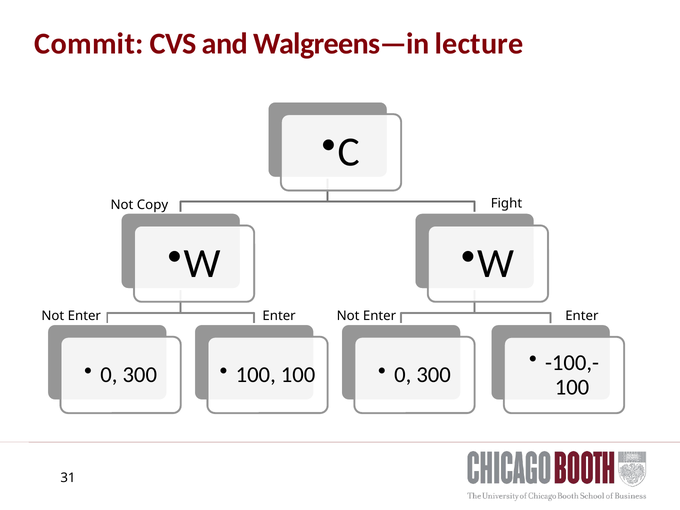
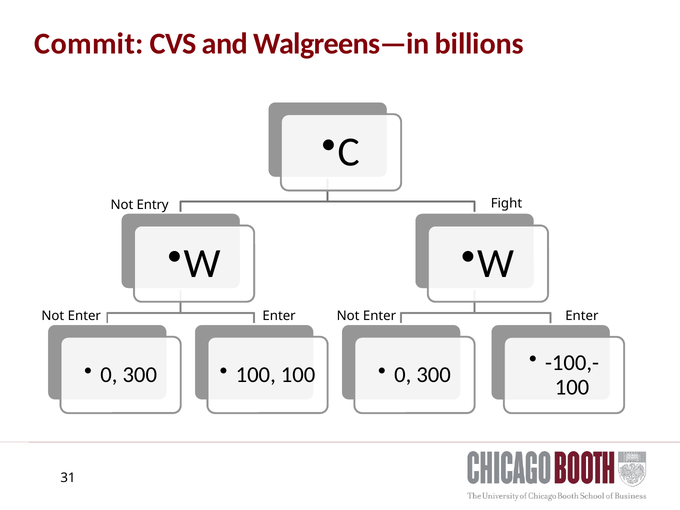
lecture: lecture -> billions
Copy: Copy -> Entry
